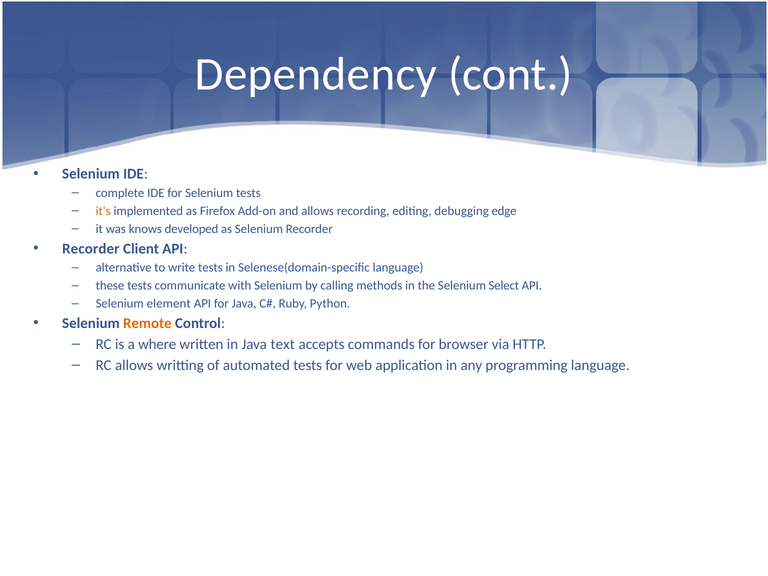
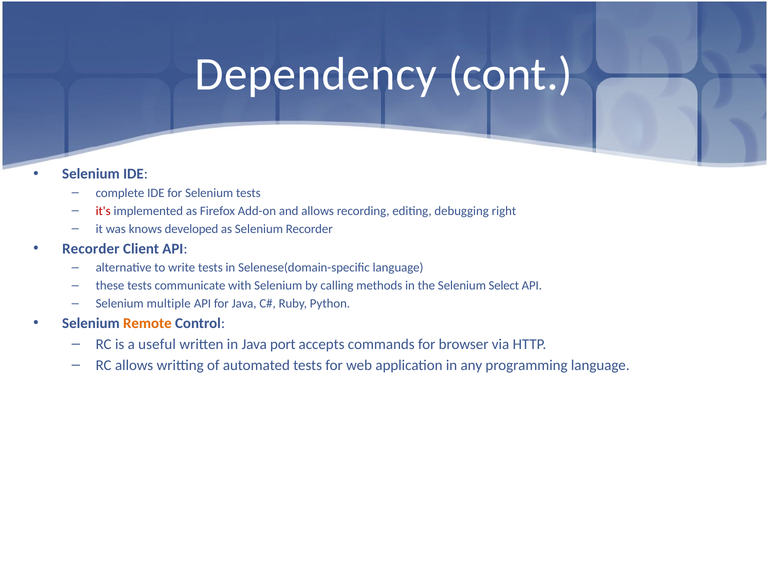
it's colour: orange -> red
edge: edge -> right
element: element -> multiple
where: where -> useful
text: text -> port
